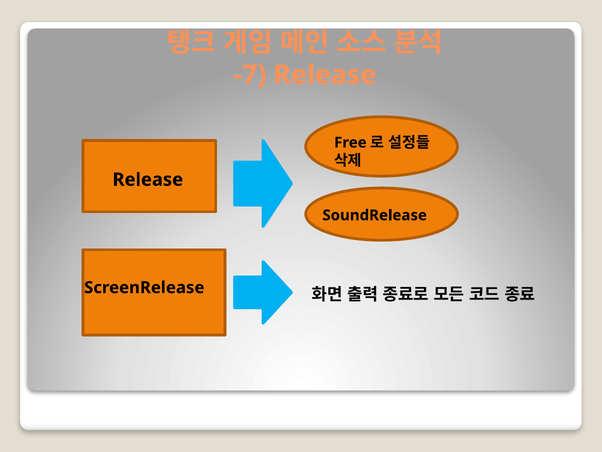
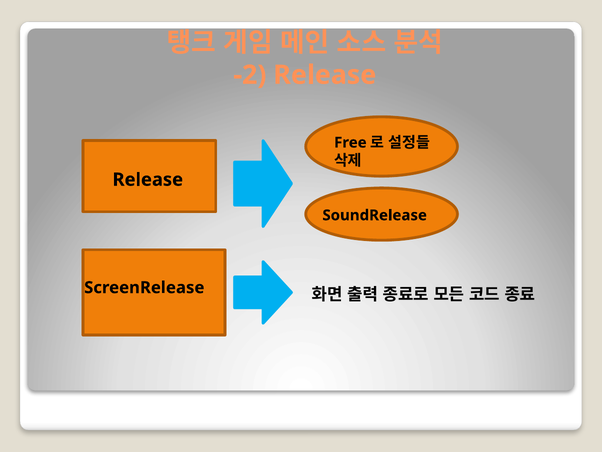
-7: -7 -> -2
